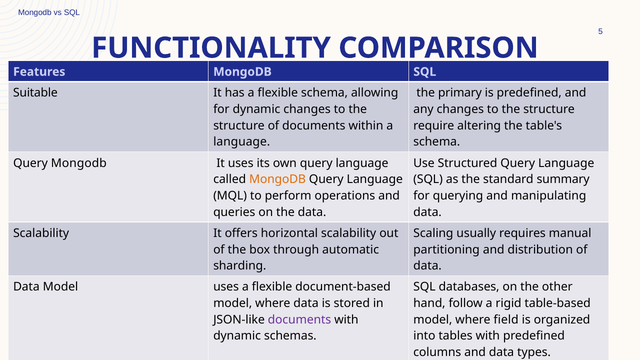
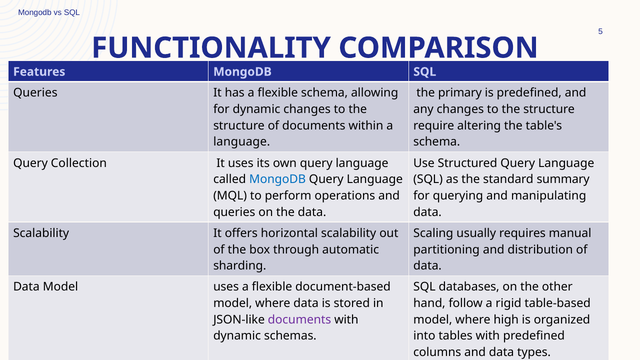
Suitable at (35, 93): Suitable -> Queries
Query Mongodb: Mongodb -> Collection
MongoDB at (278, 179) colour: orange -> blue
field: field -> high
